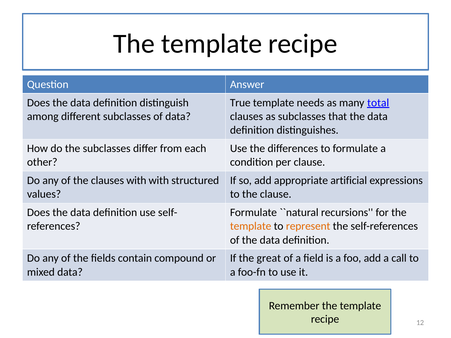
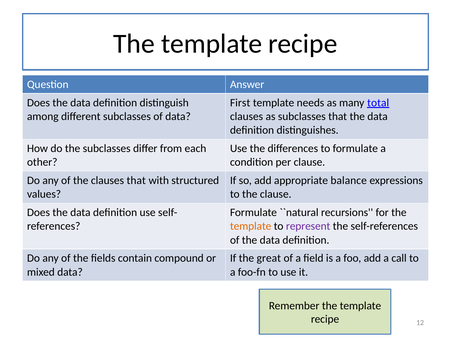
True: True -> First
clauses with: with -> that
artificial: artificial -> balance
represent colour: orange -> purple
